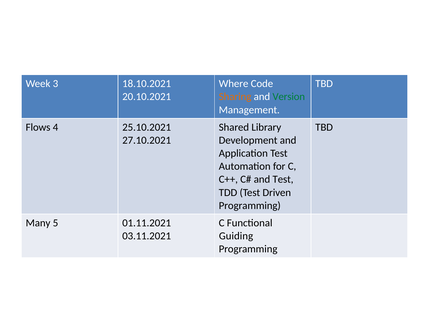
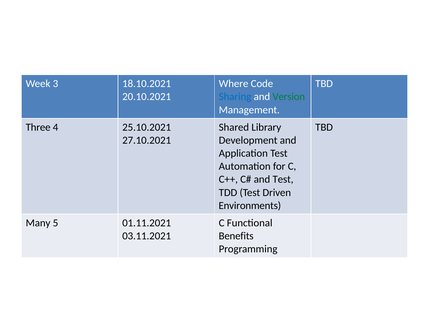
Sharing colour: orange -> blue
Flows: Flows -> Three
Programming at (250, 206): Programming -> Environments
Guiding: Guiding -> Benefits
